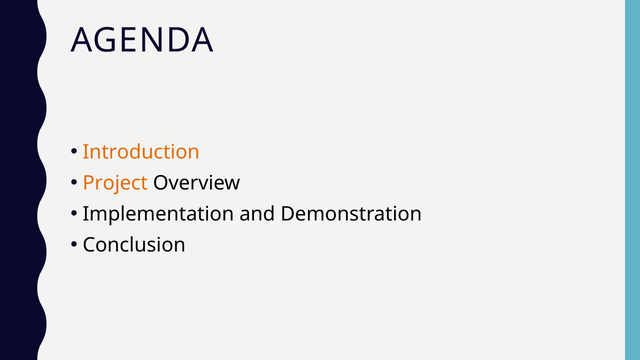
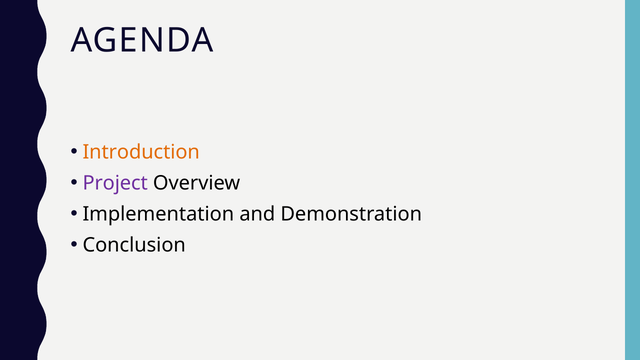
Project colour: orange -> purple
